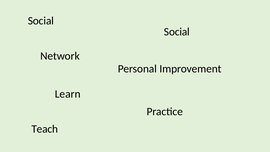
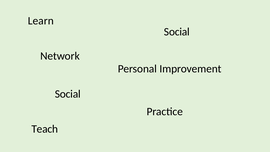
Social at (41, 21): Social -> Learn
Learn at (68, 94): Learn -> Social
